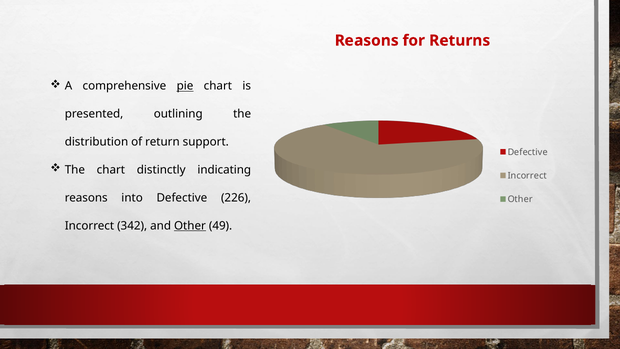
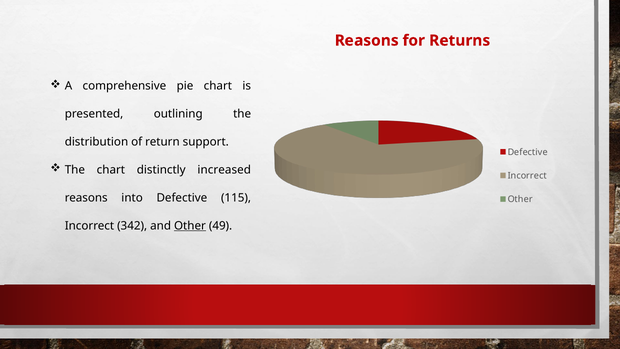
pie underline: present -> none
indicating: indicating -> increased
226: 226 -> 115
